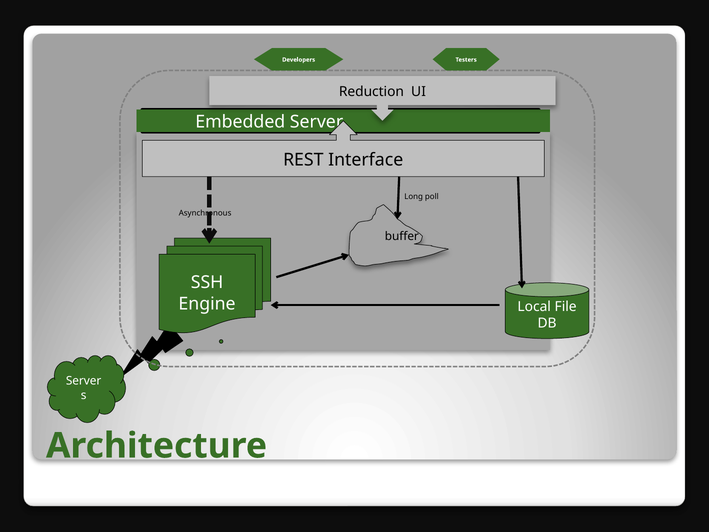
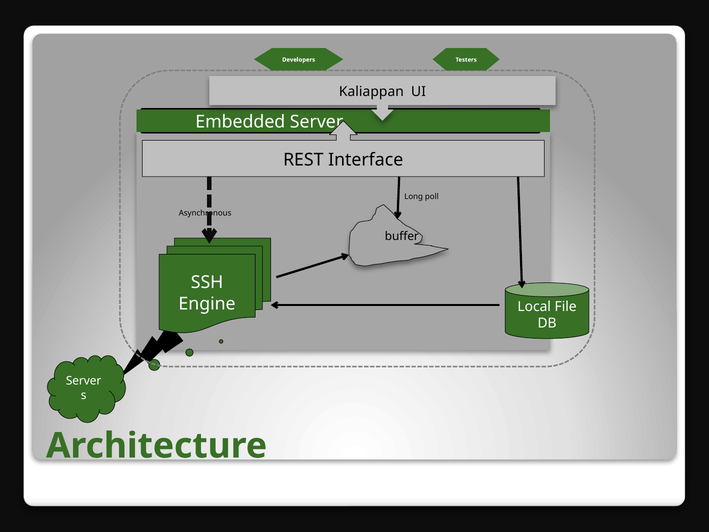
Reduction: Reduction -> Kaliappan
